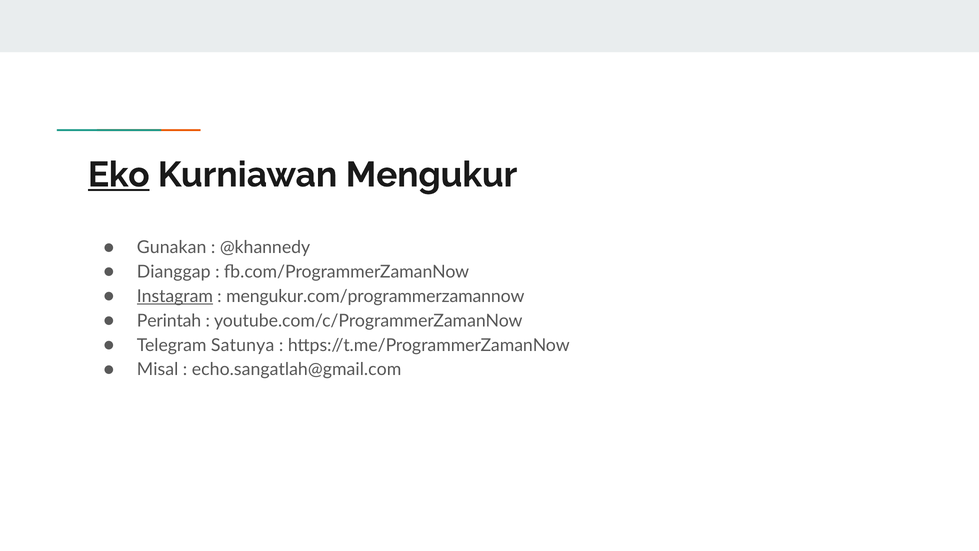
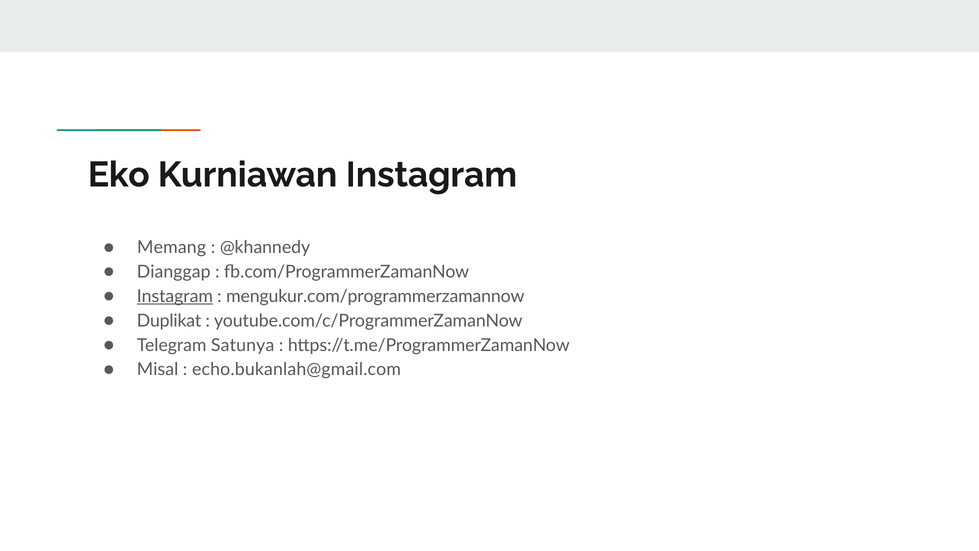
Eko underline: present -> none
Kurniawan Mengukur: Mengukur -> Instagram
Gunakan: Gunakan -> Memang
Perintah: Perintah -> Duplikat
echo.sangatlah@gmail.com: echo.sangatlah@gmail.com -> echo.bukanlah@gmail.com
